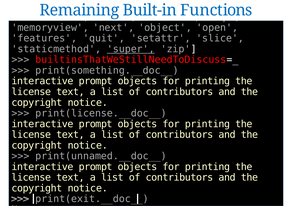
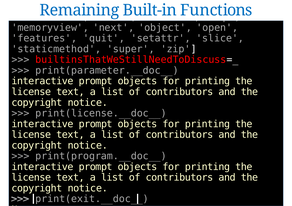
super underline: present -> none
print(something.__doc__: print(something.__doc__ -> print(parameter.__doc__
print(unnamed.__doc__: print(unnamed.__doc__ -> print(program.__doc__
